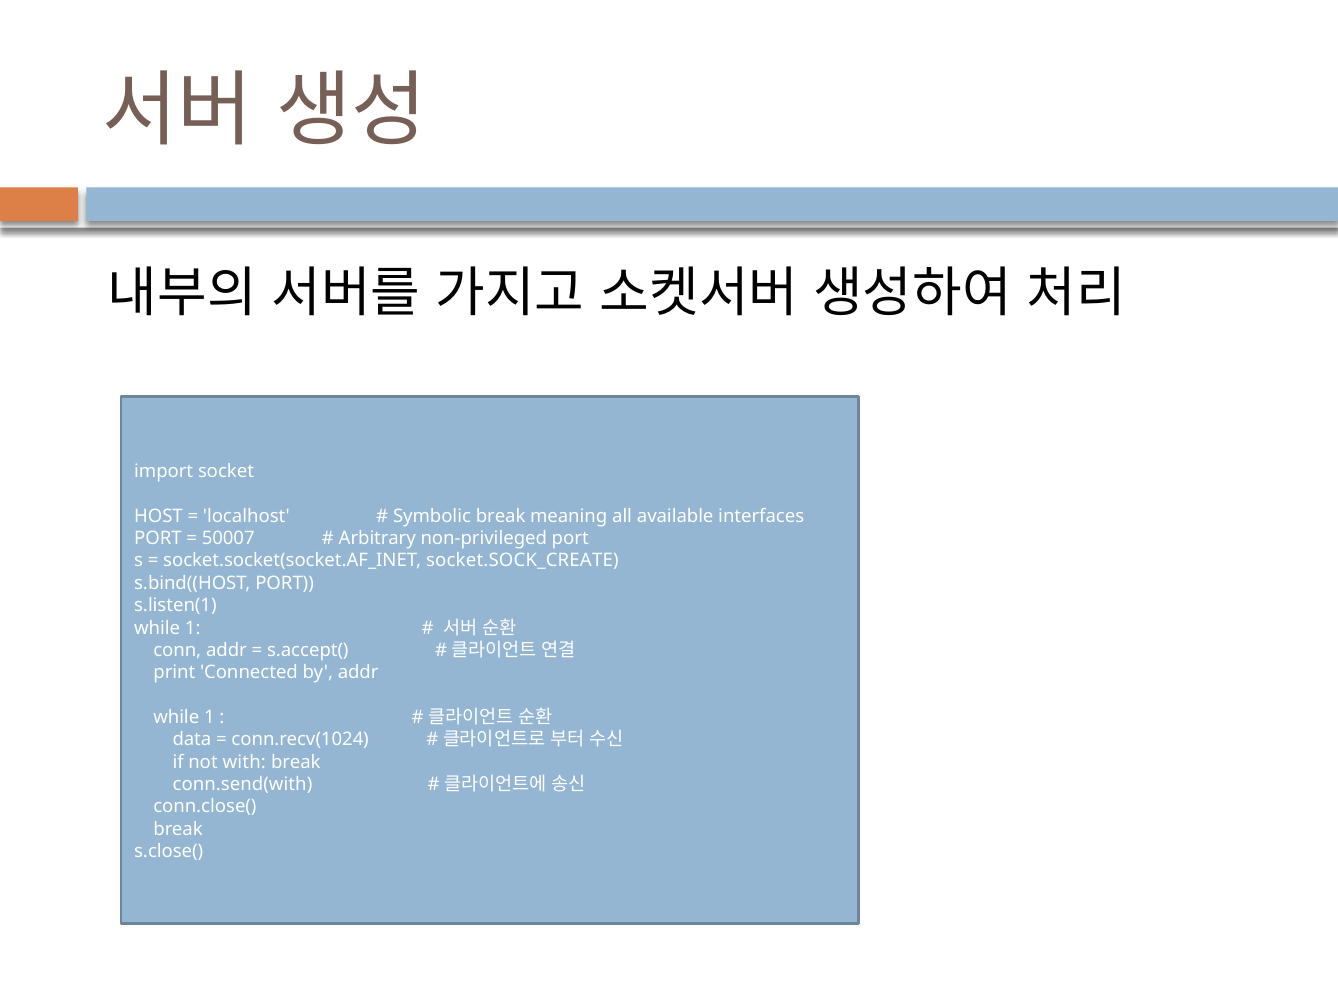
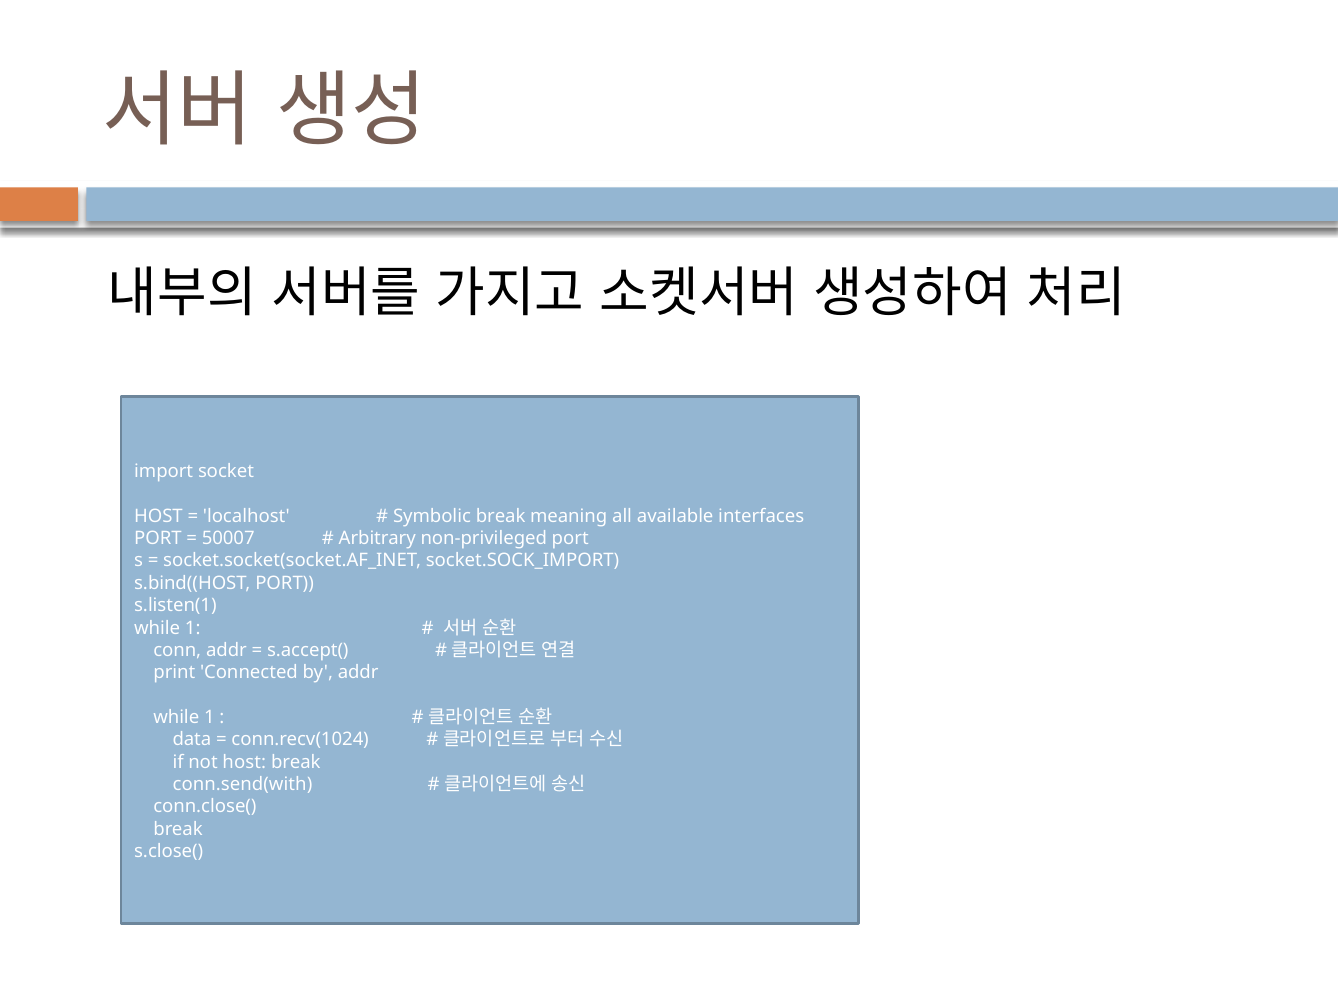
socket.SOCK_CREATE: socket.SOCK_CREATE -> socket.SOCK_IMPORT
not with: with -> host
